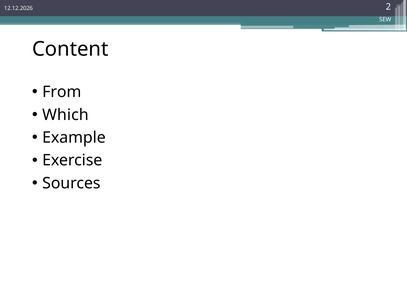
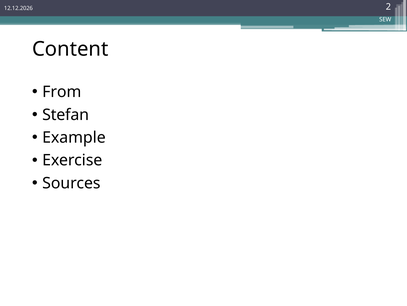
Which: Which -> Stefan
